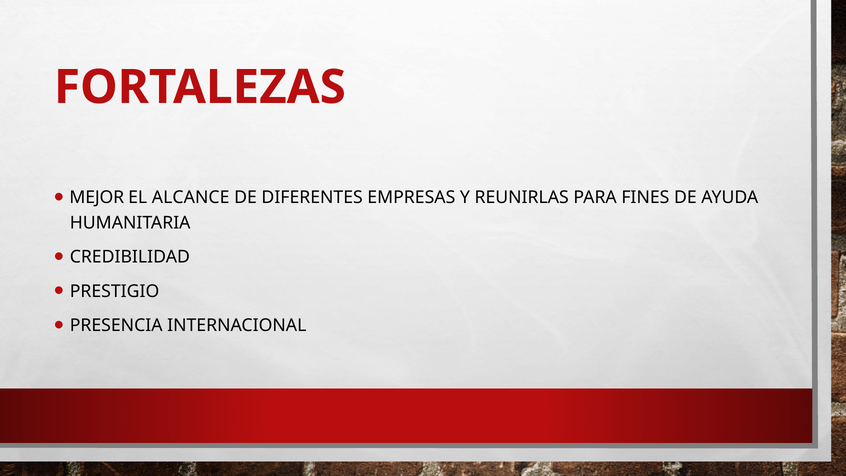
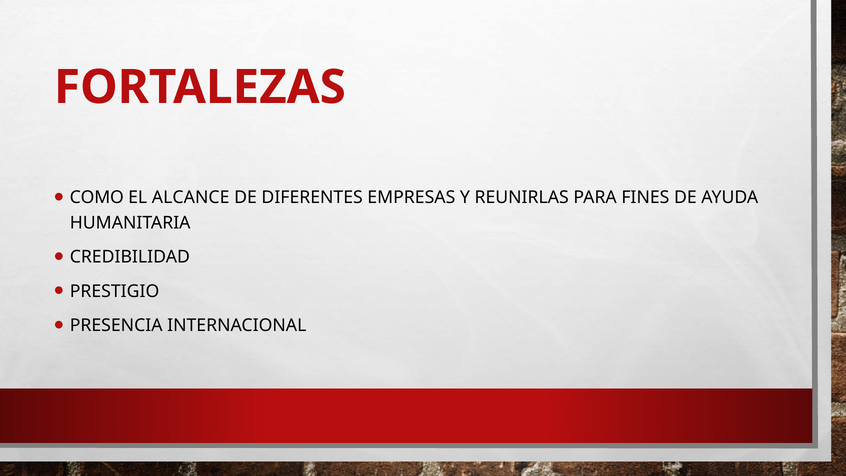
MEJOR: MEJOR -> COMO
